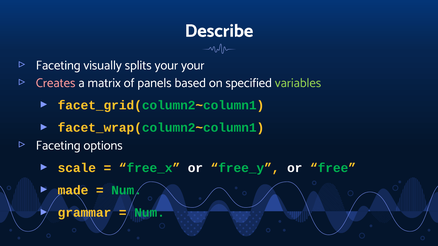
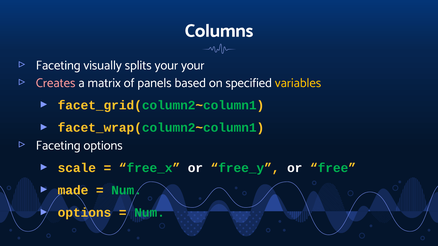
Describe: Describe -> Columns
variables colour: light green -> yellow
grammar at (84, 213): grammar -> options
